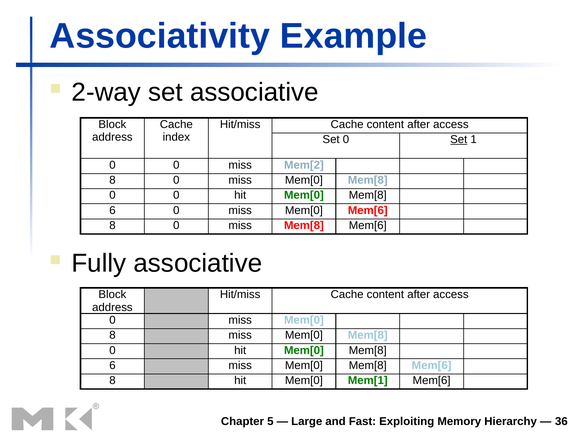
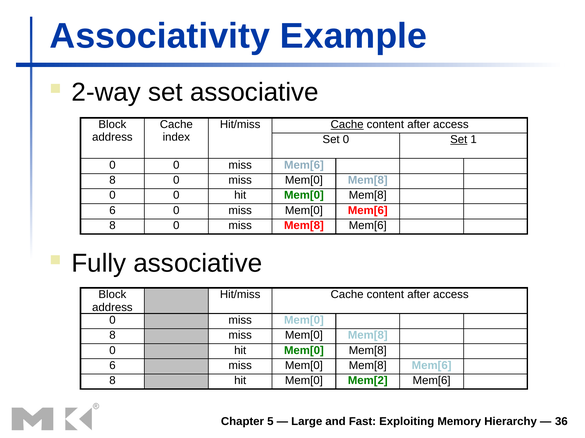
Cache at (347, 125) underline: none -> present
miss Mem[2: Mem[2 -> Mem[6
Mem[1: Mem[1 -> Mem[2
